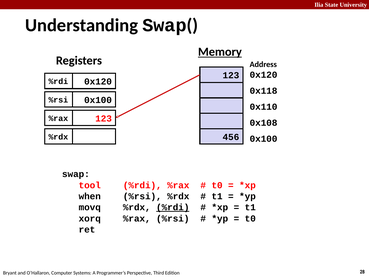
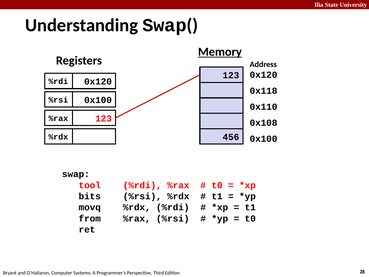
when: when -> bits
%rdi at (173, 207) underline: present -> none
xorq: xorq -> from
